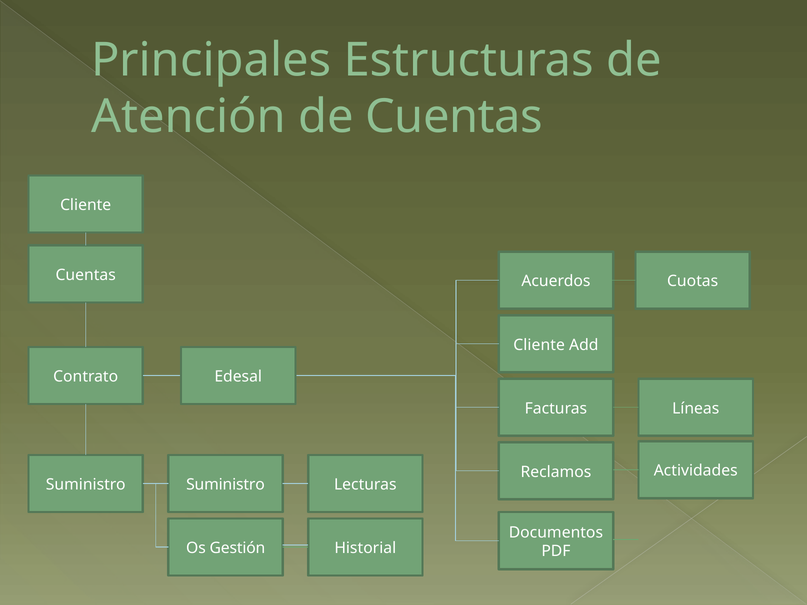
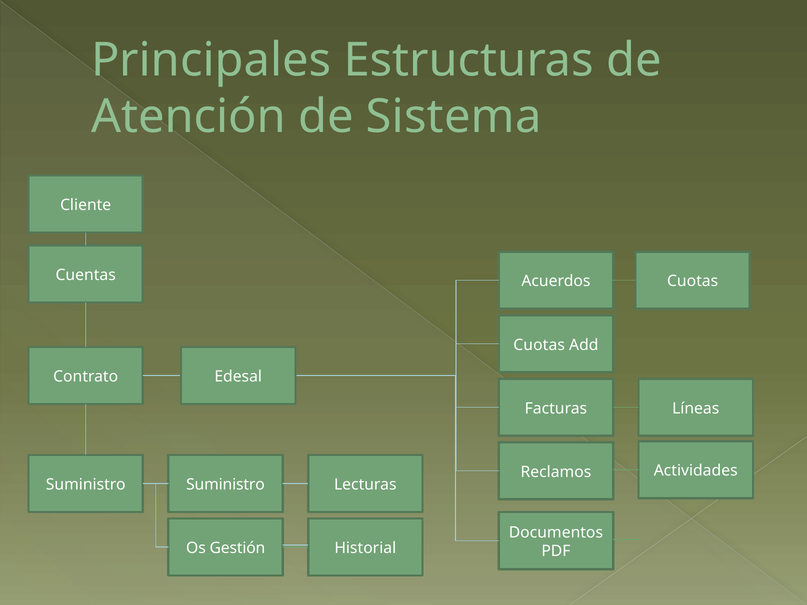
de Cuentas: Cuentas -> Sistema
Cliente at (539, 345): Cliente -> Cuotas
